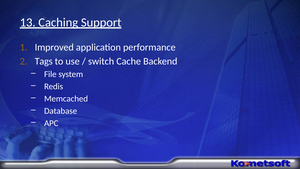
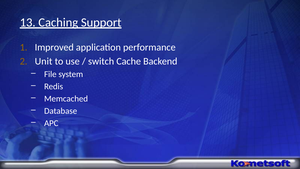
Tags: Tags -> Unit
